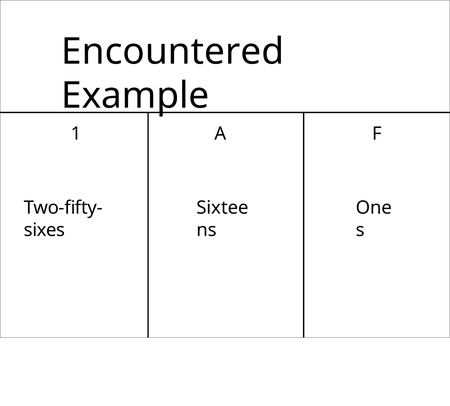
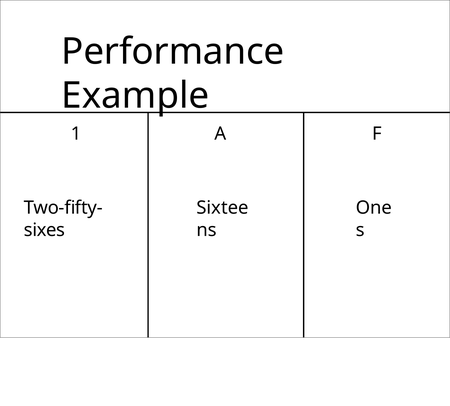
Encountered: Encountered -> Performance
